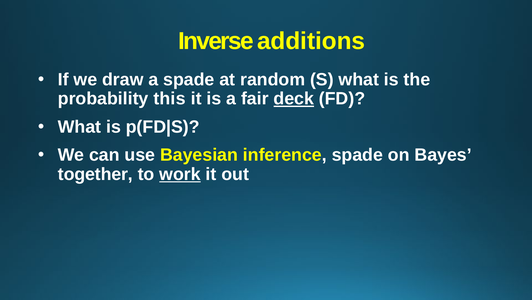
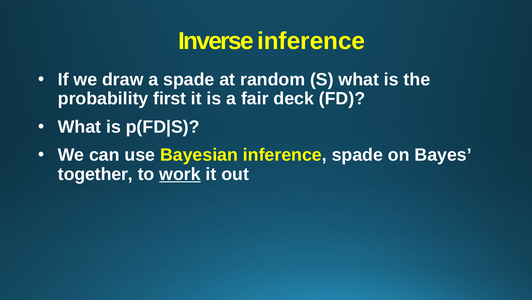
Inverse additions: additions -> inference
this: this -> first
deck underline: present -> none
